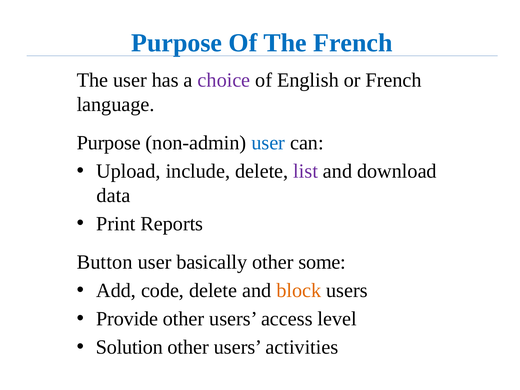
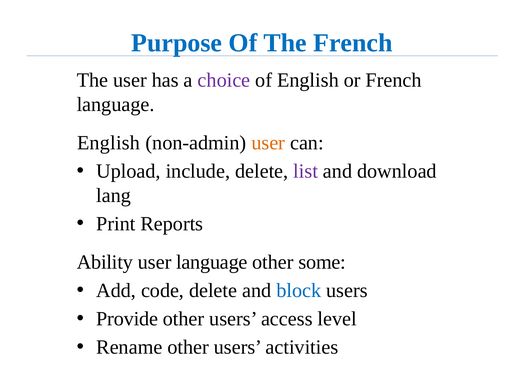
Purpose at (109, 143): Purpose -> English
user at (268, 143) colour: blue -> orange
data: data -> lang
Button: Button -> Ability
user basically: basically -> language
block colour: orange -> blue
Solution: Solution -> Rename
